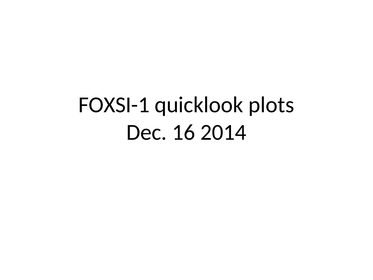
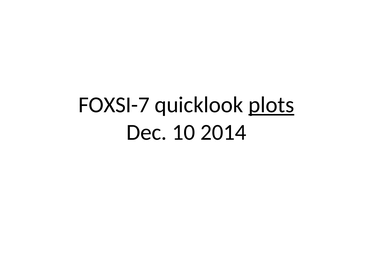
FOXSI-1: FOXSI-1 -> FOXSI-7
plots underline: none -> present
16: 16 -> 10
